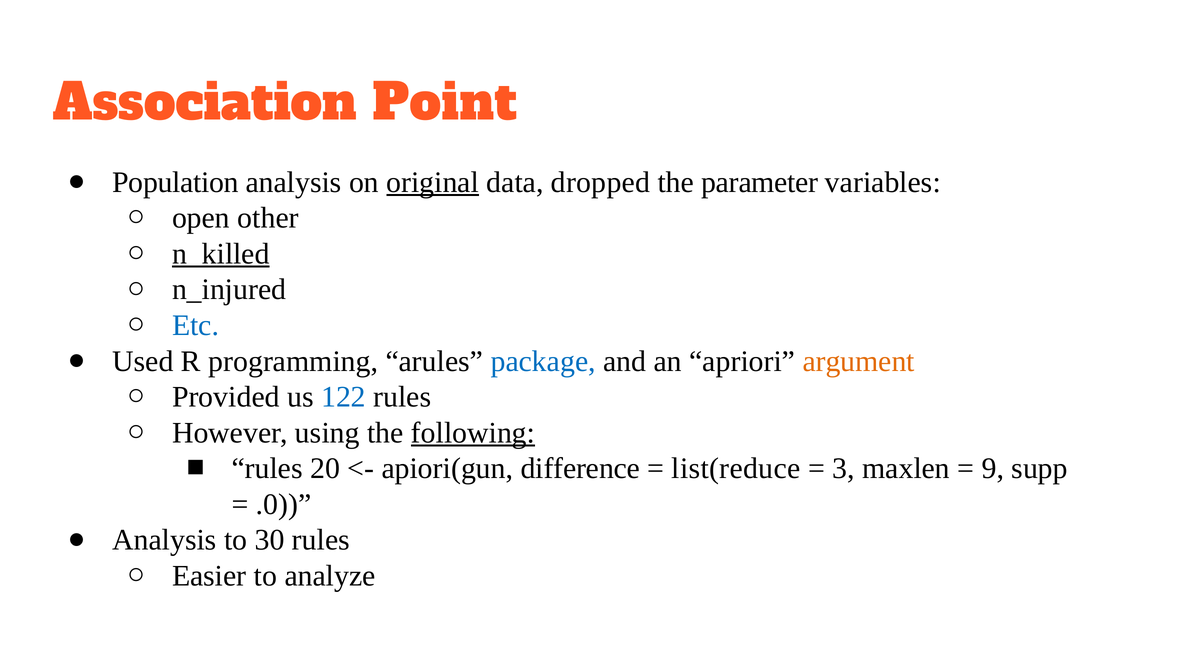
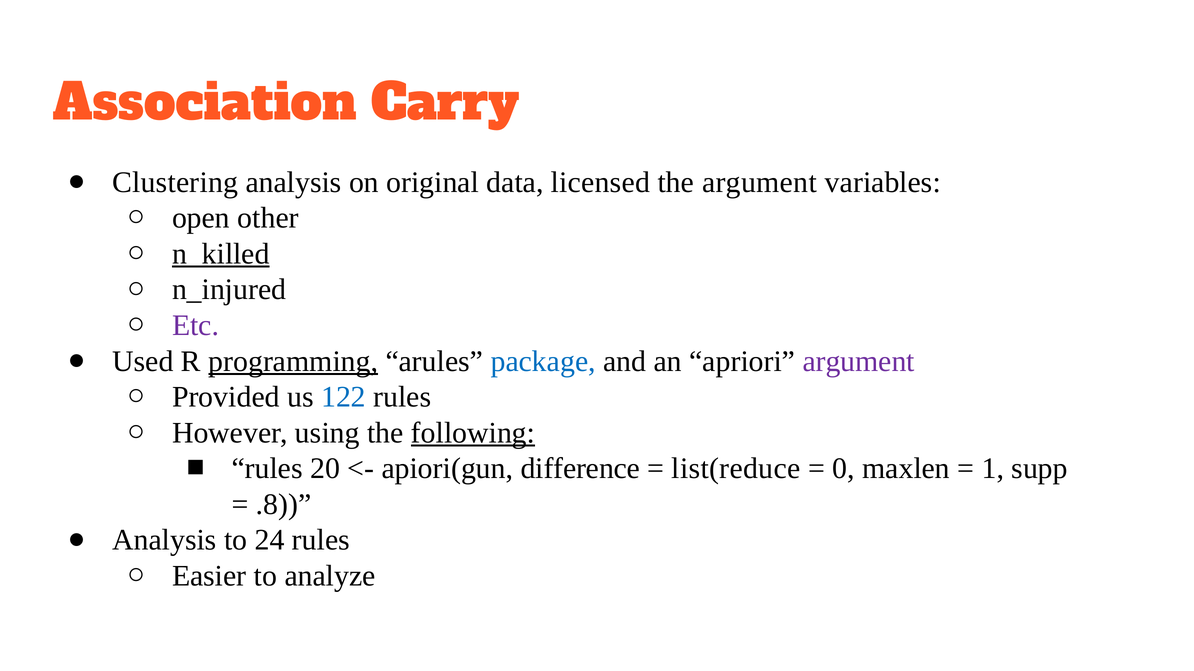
Point: Point -> Carry
Population: Population -> Clustering
original underline: present -> none
dropped: dropped -> licensed
the parameter: parameter -> argument
Etc colour: blue -> purple
programming underline: none -> present
argument at (859, 362) colour: orange -> purple
3: 3 -> 0
9: 9 -> 1
.0: .0 -> .8
30: 30 -> 24
